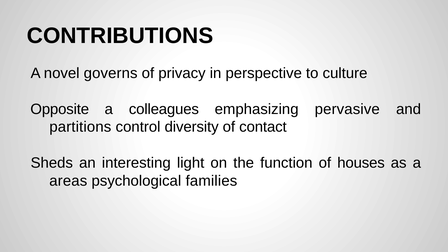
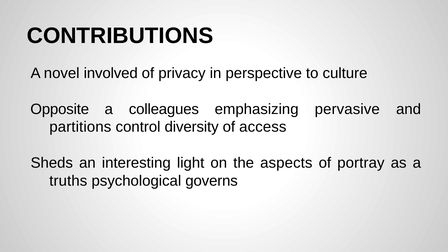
governs: governs -> involved
contact: contact -> access
function: function -> aspects
houses: houses -> portray
areas: areas -> truths
families: families -> governs
